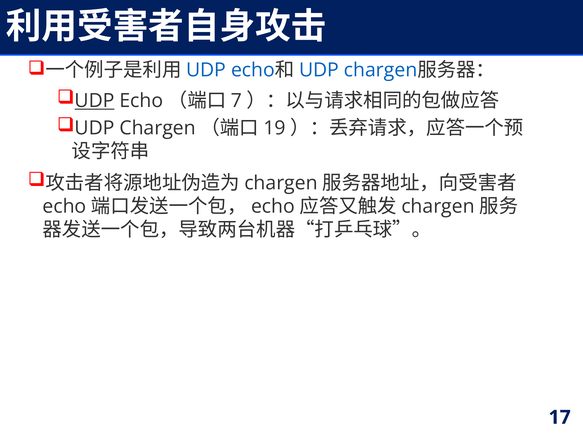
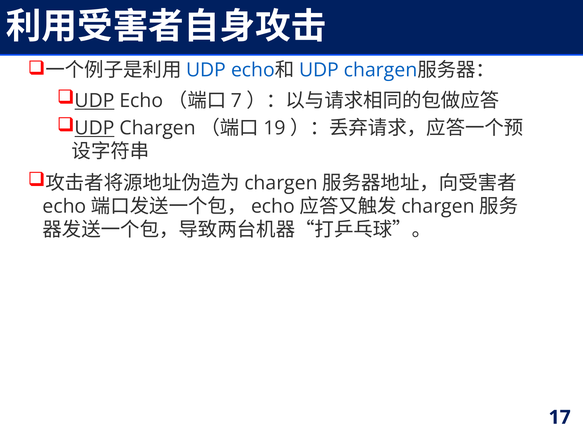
UDP at (94, 128) underline: none -> present
